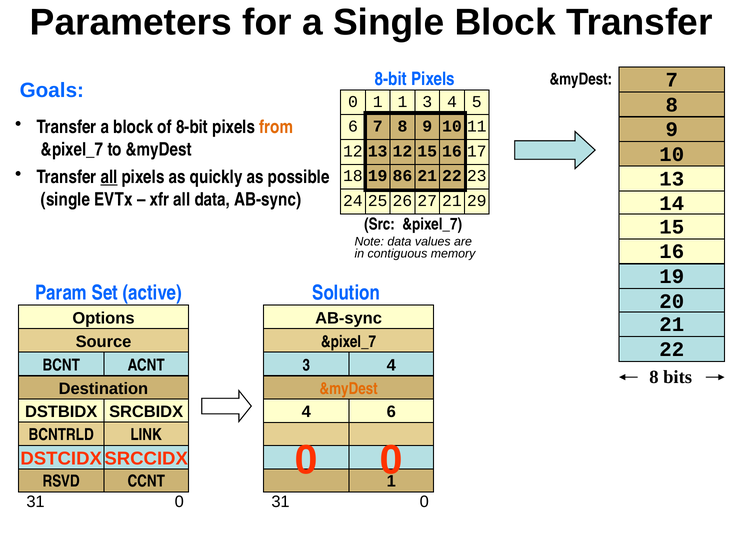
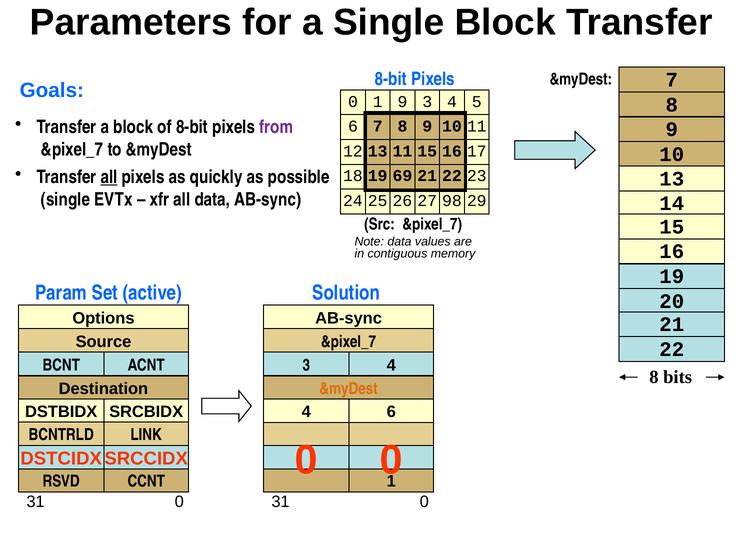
1 1: 1 -> 9
from colour: orange -> purple
13 12: 12 -> 11
86: 86 -> 69
27 21: 21 -> 98
